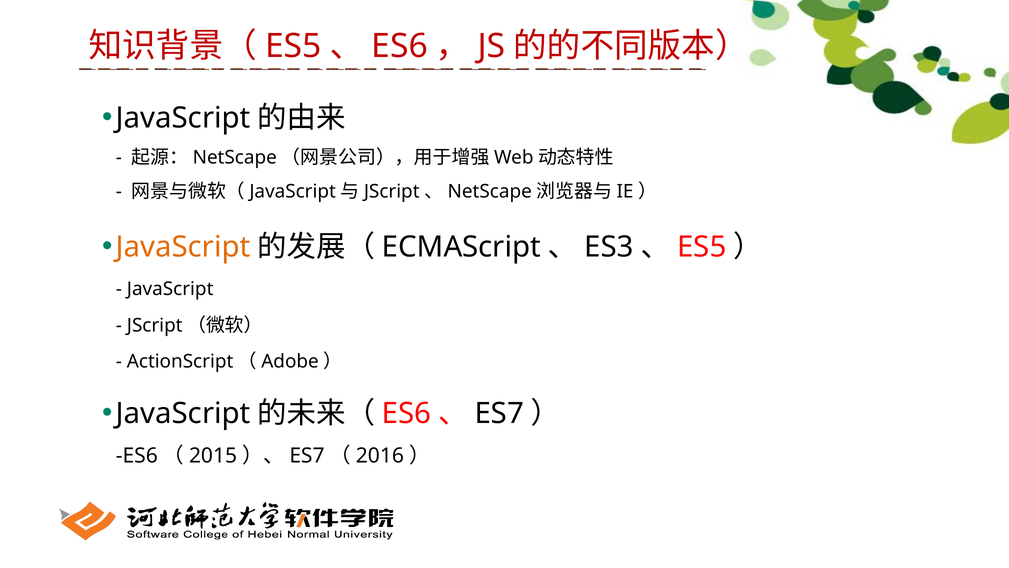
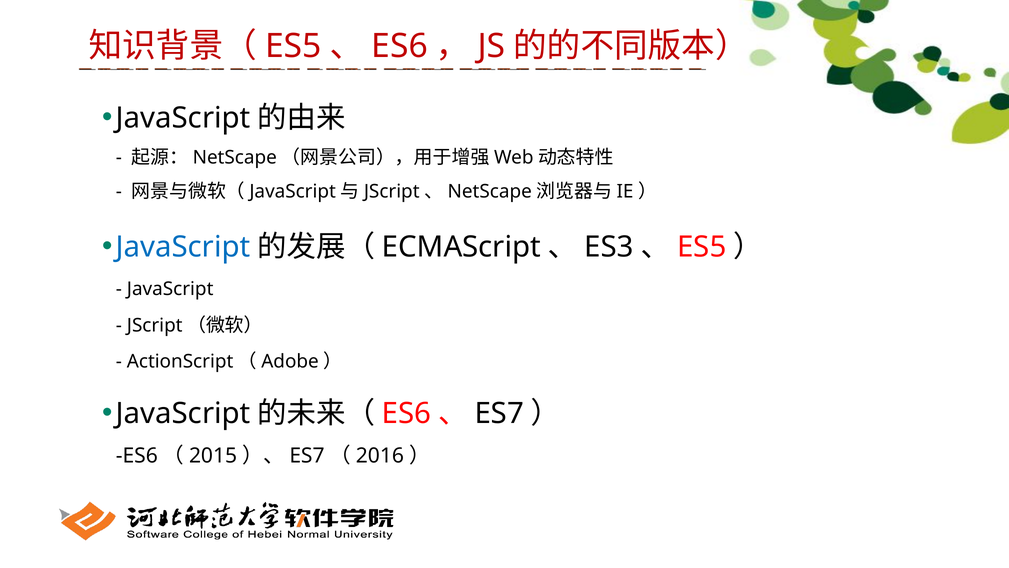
JavaScript at (183, 247) colour: orange -> blue
